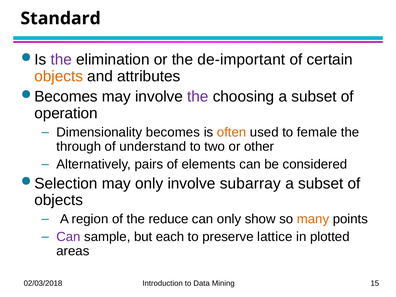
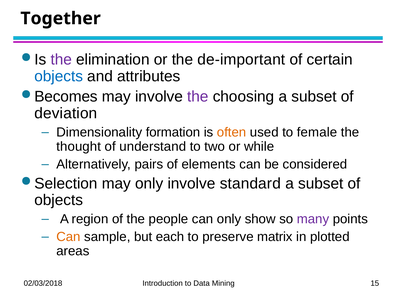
Standard: Standard -> Together
objects at (59, 76) colour: orange -> blue
operation: operation -> deviation
Dimensionality becomes: becomes -> formation
through: through -> thought
other: other -> while
subarray: subarray -> standard
reduce: reduce -> people
many colour: orange -> purple
Can at (68, 237) colour: purple -> orange
lattice: lattice -> matrix
